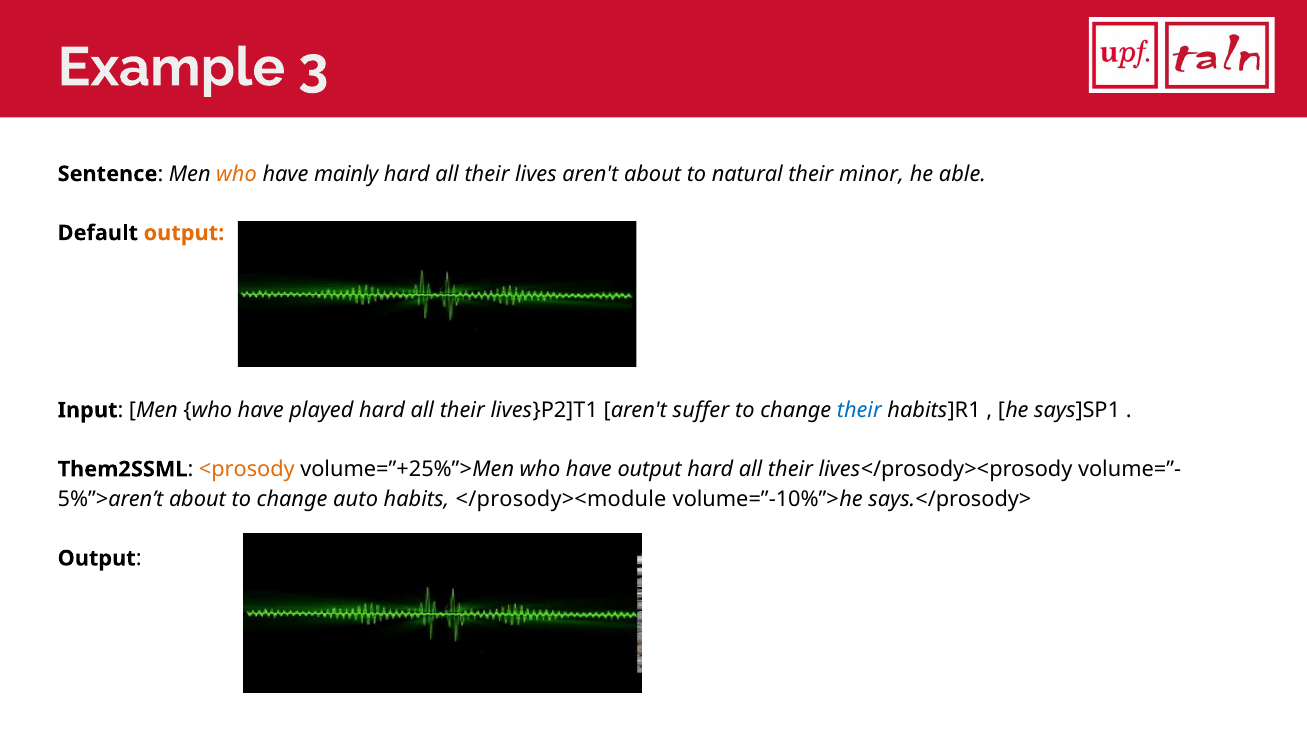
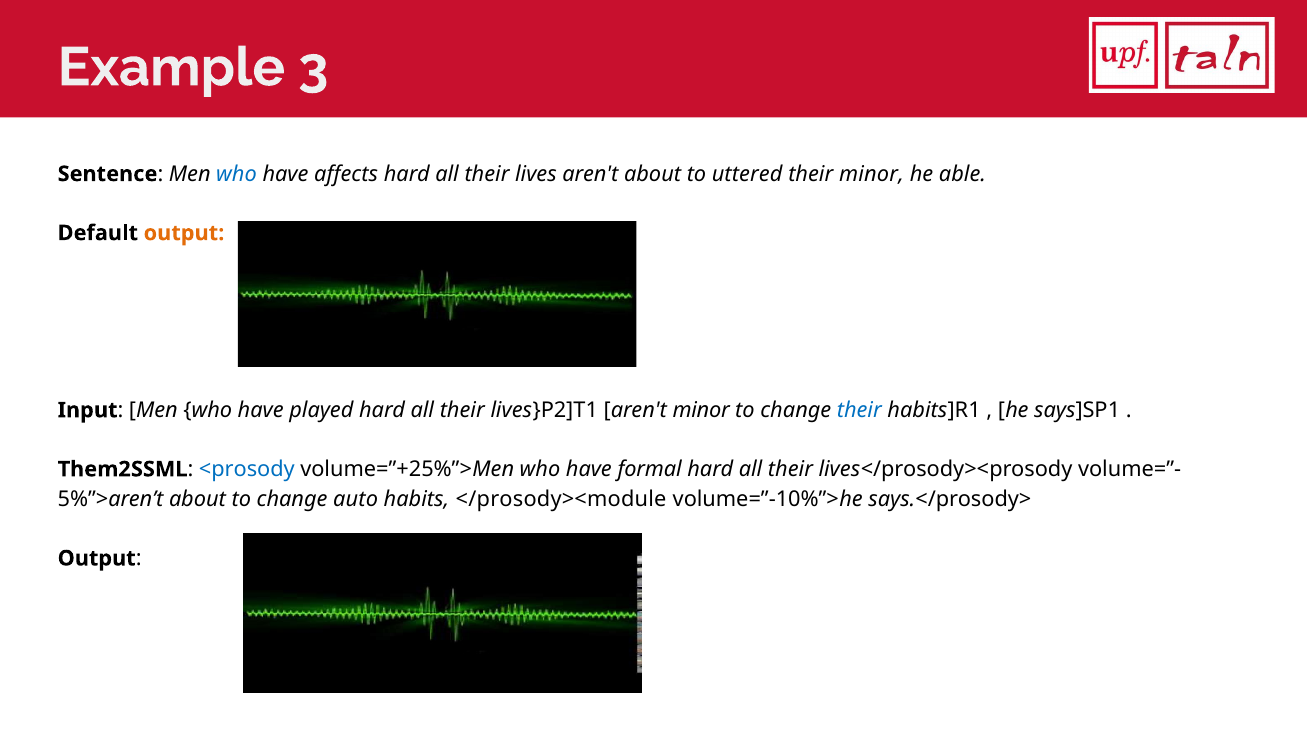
who at (237, 174) colour: orange -> blue
mainly: mainly -> affects
natural: natural -> uttered
aren't suffer: suffer -> minor
<prosody colour: orange -> blue
have output: output -> formal
